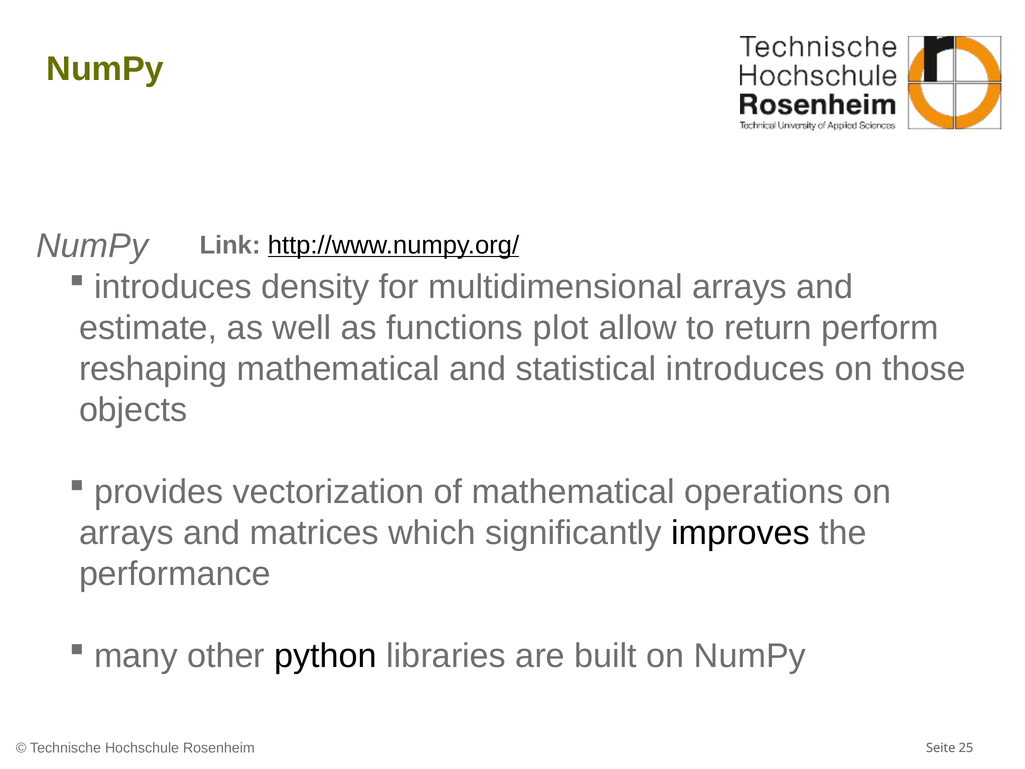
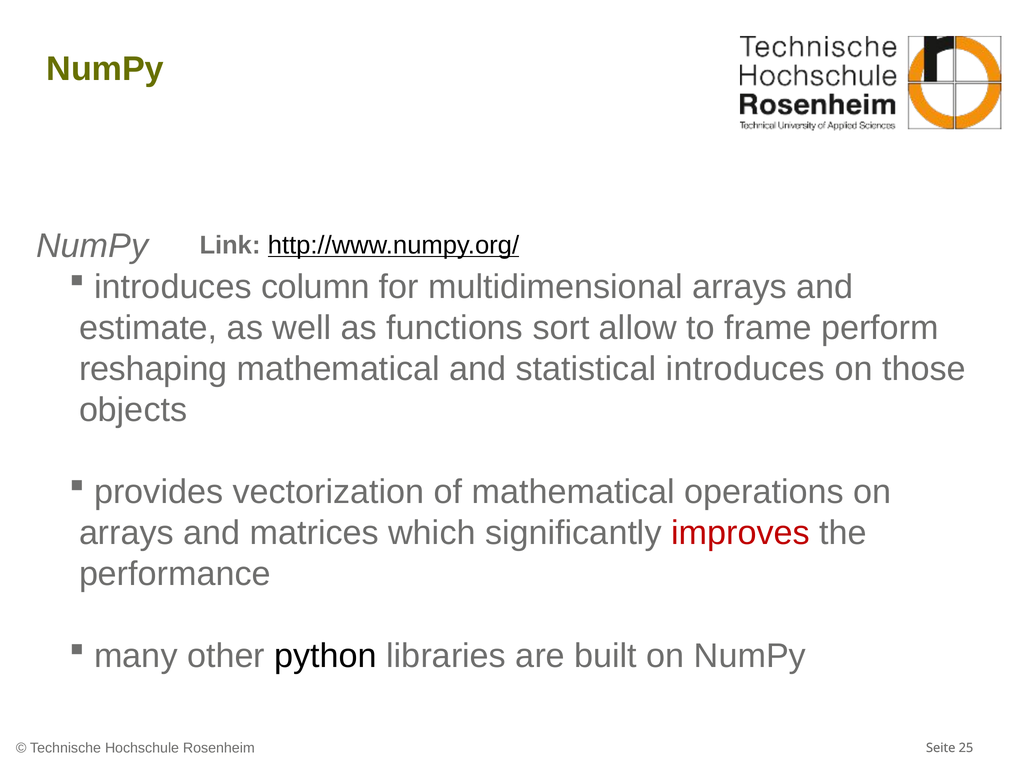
density: density -> column
plot: plot -> sort
return: return -> frame
improves colour: black -> red
